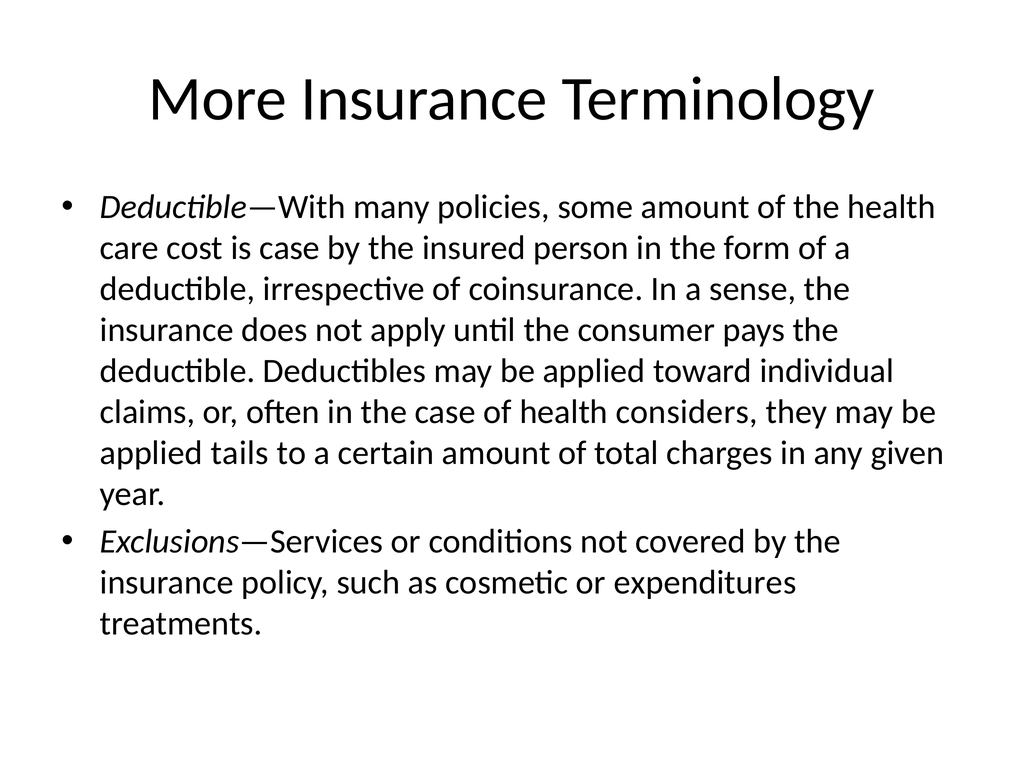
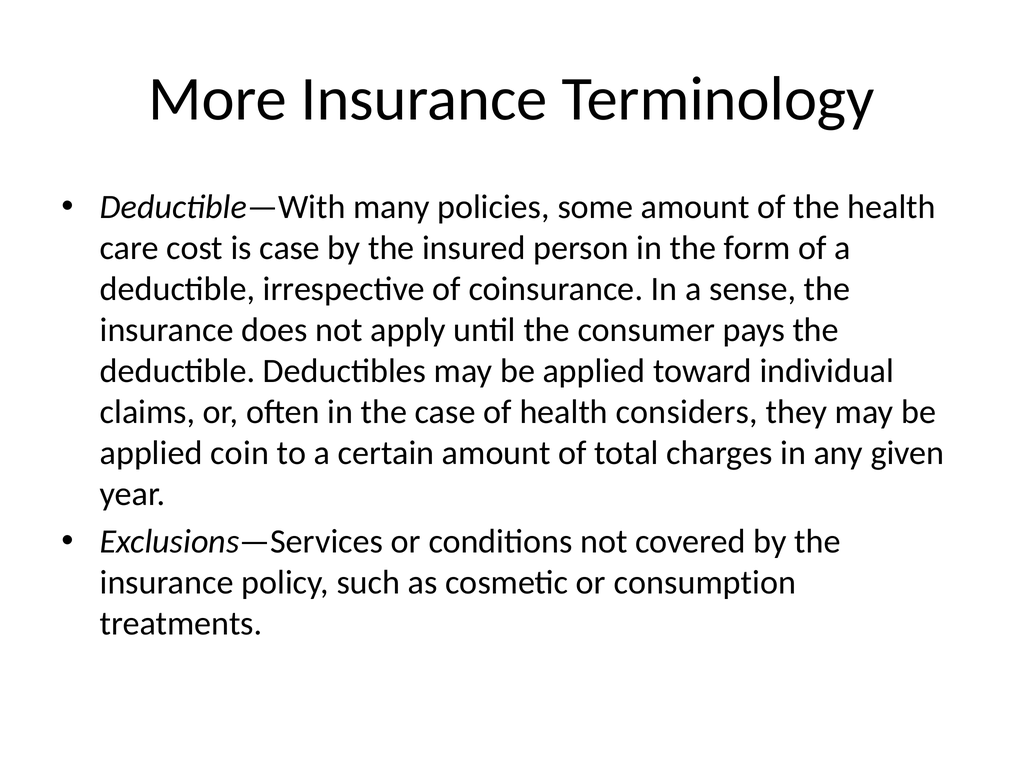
tails: tails -> coin
expenditures: expenditures -> consumption
